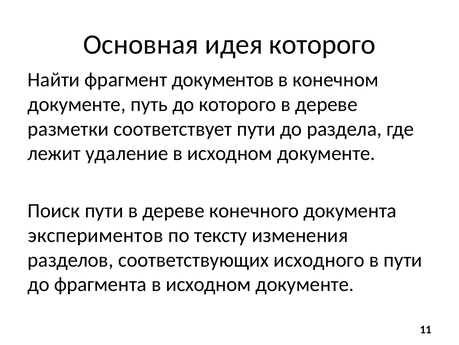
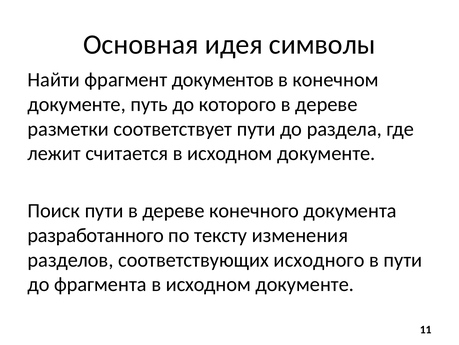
идея которого: которого -> символы
удаление: удаление -> считается
экспериментов: экспериментов -> разработанного
